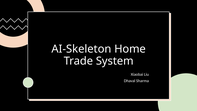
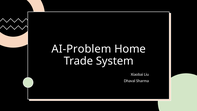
AI-Skeleton: AI-Skeleton -> AI-Problem
